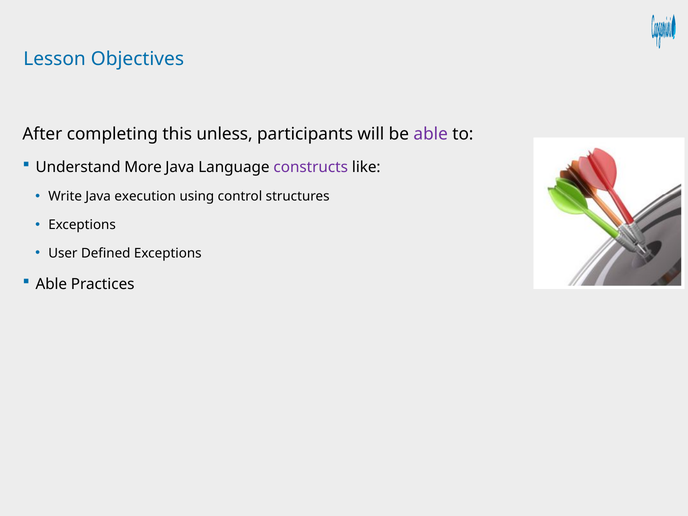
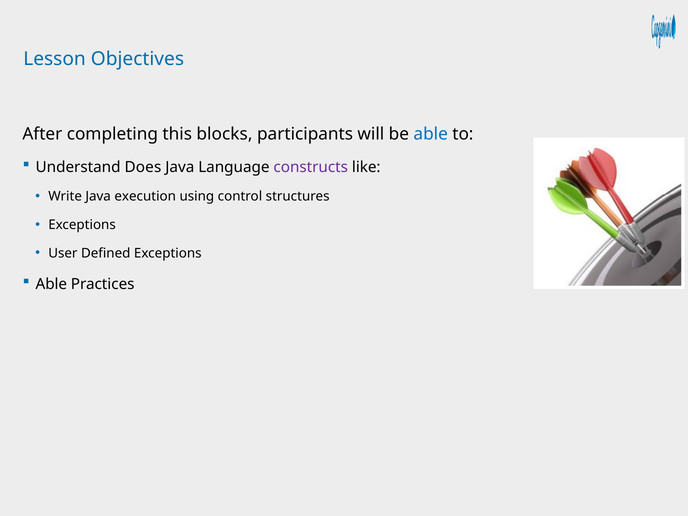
unless: unless -> blocks
able at (431, 134) colour: purple -> blue
More: More -> Does
